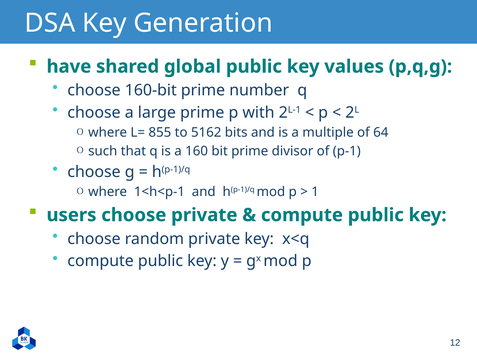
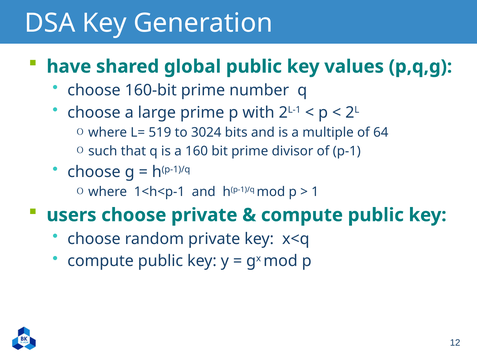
855: 855 -> 519
5162: 5162 -> 3024
